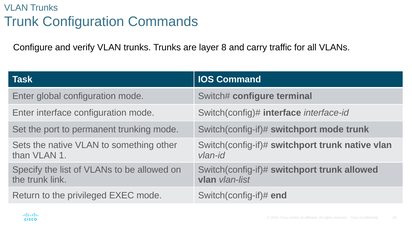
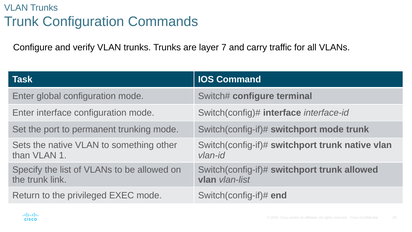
8: 8 -> 7
